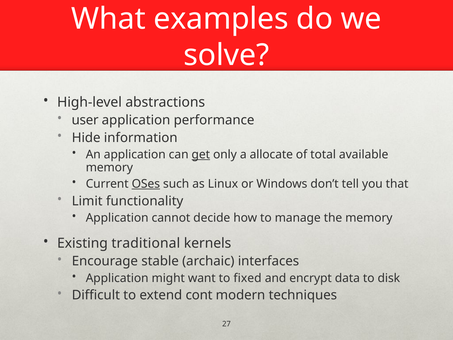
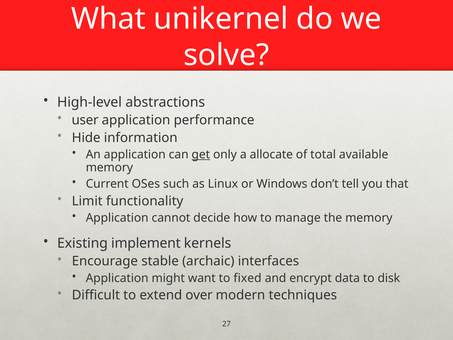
examples: examples -> unikernel
OSes underline: present -> none
traditional: traditional -> implement
cont: cont -> over
